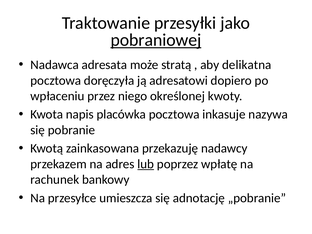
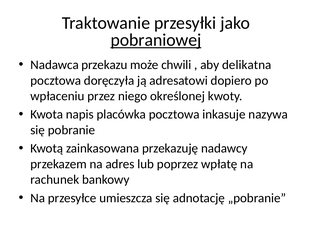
adresata: adresata -> przekazu
stratą: stratą -> chwili
lub underline: present -> none
